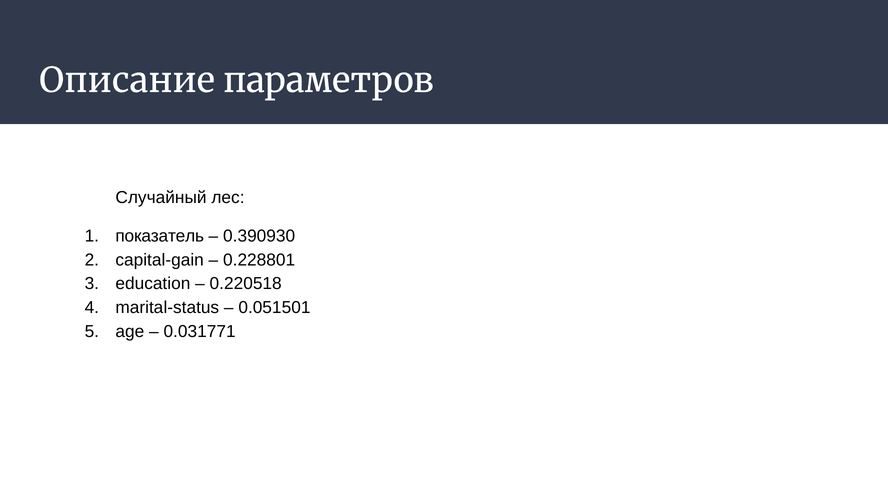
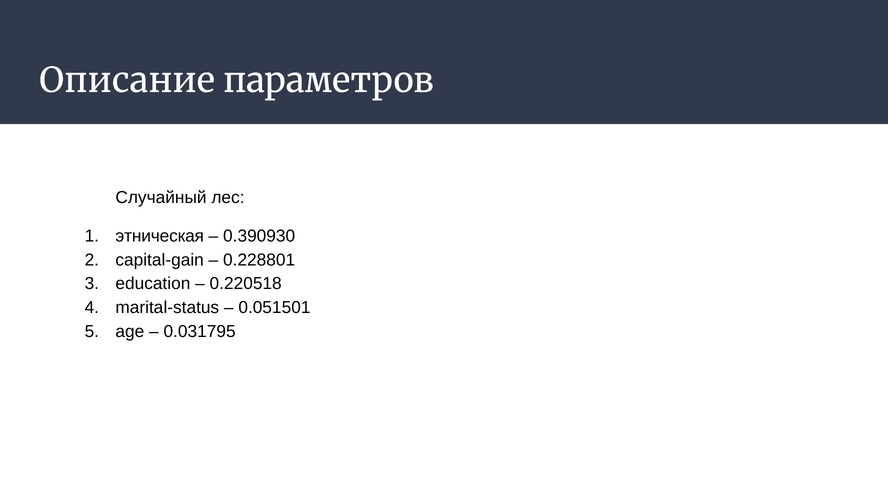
показатель: показатель -> этническая
0.031771: 0.031771 -> 0.031795
